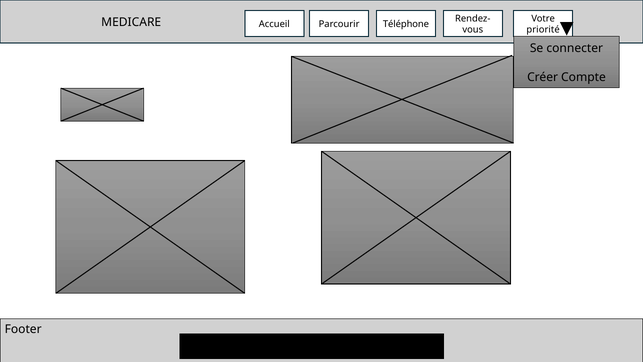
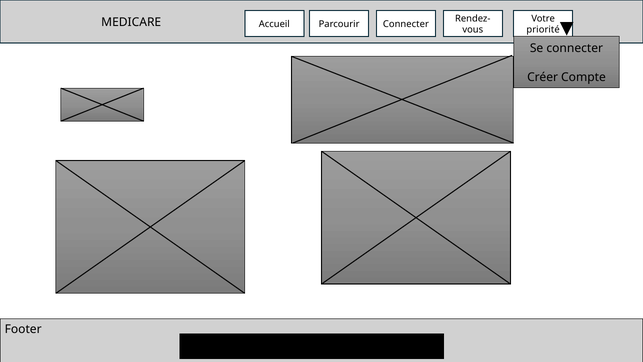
Parcourir Téléphone: Téléphone -> Connecter
